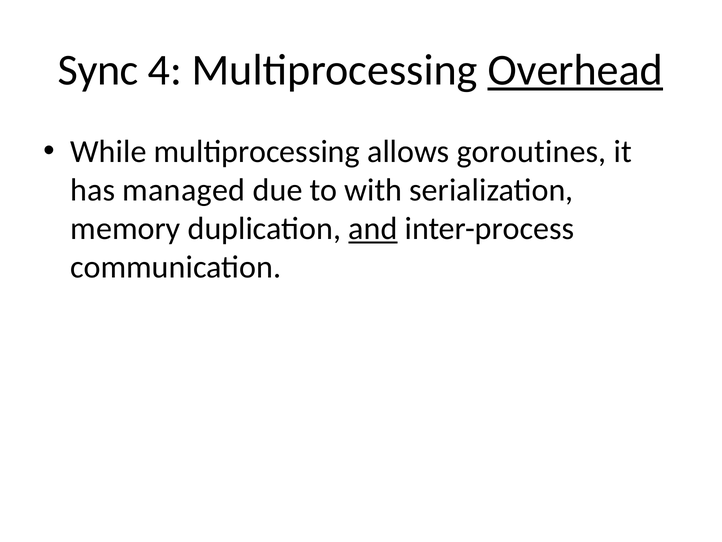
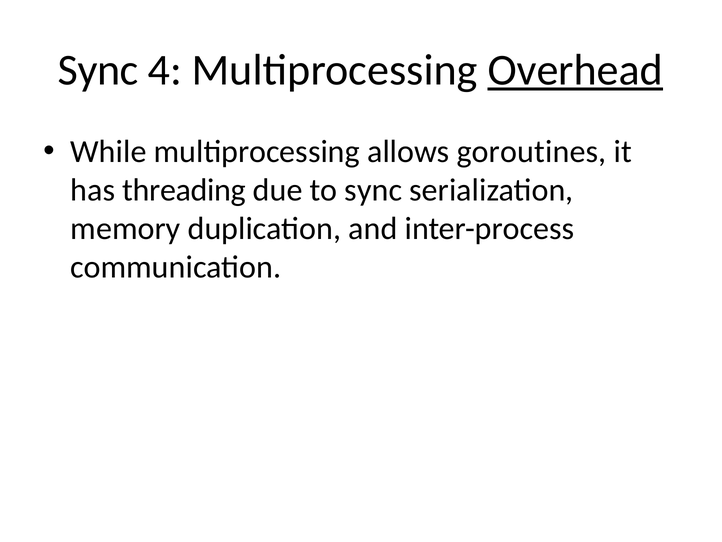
managed: managed -> threading
to with: with -> sync
and underline: present -> none
